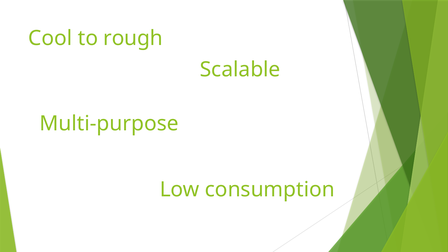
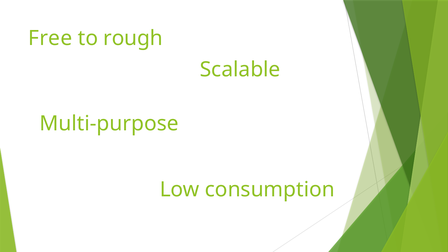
Cool: Cool -> Free
